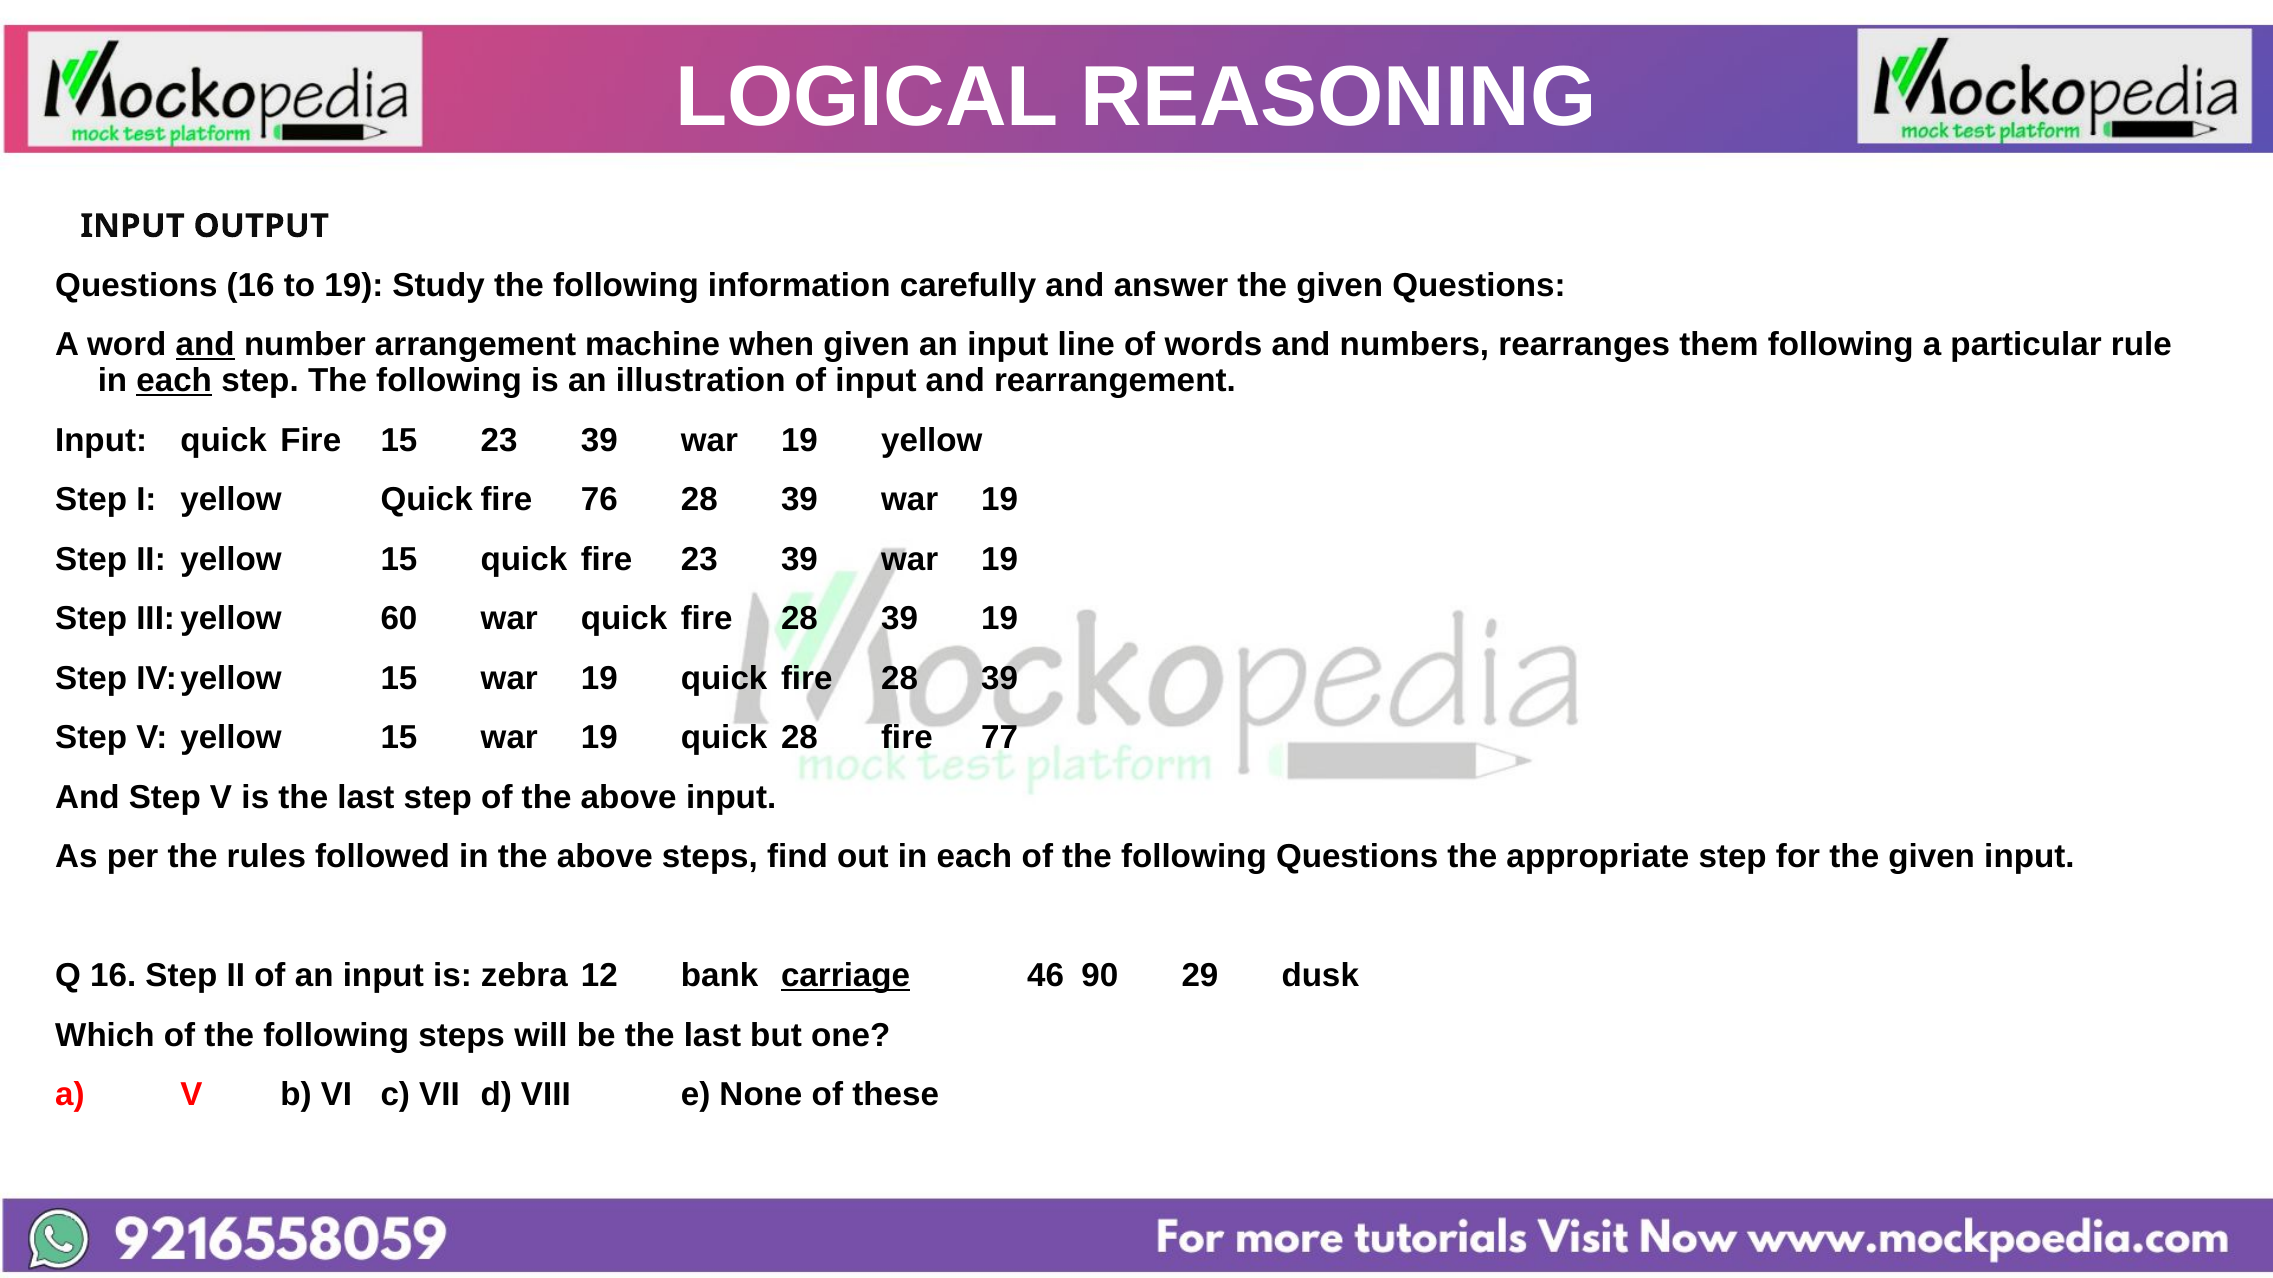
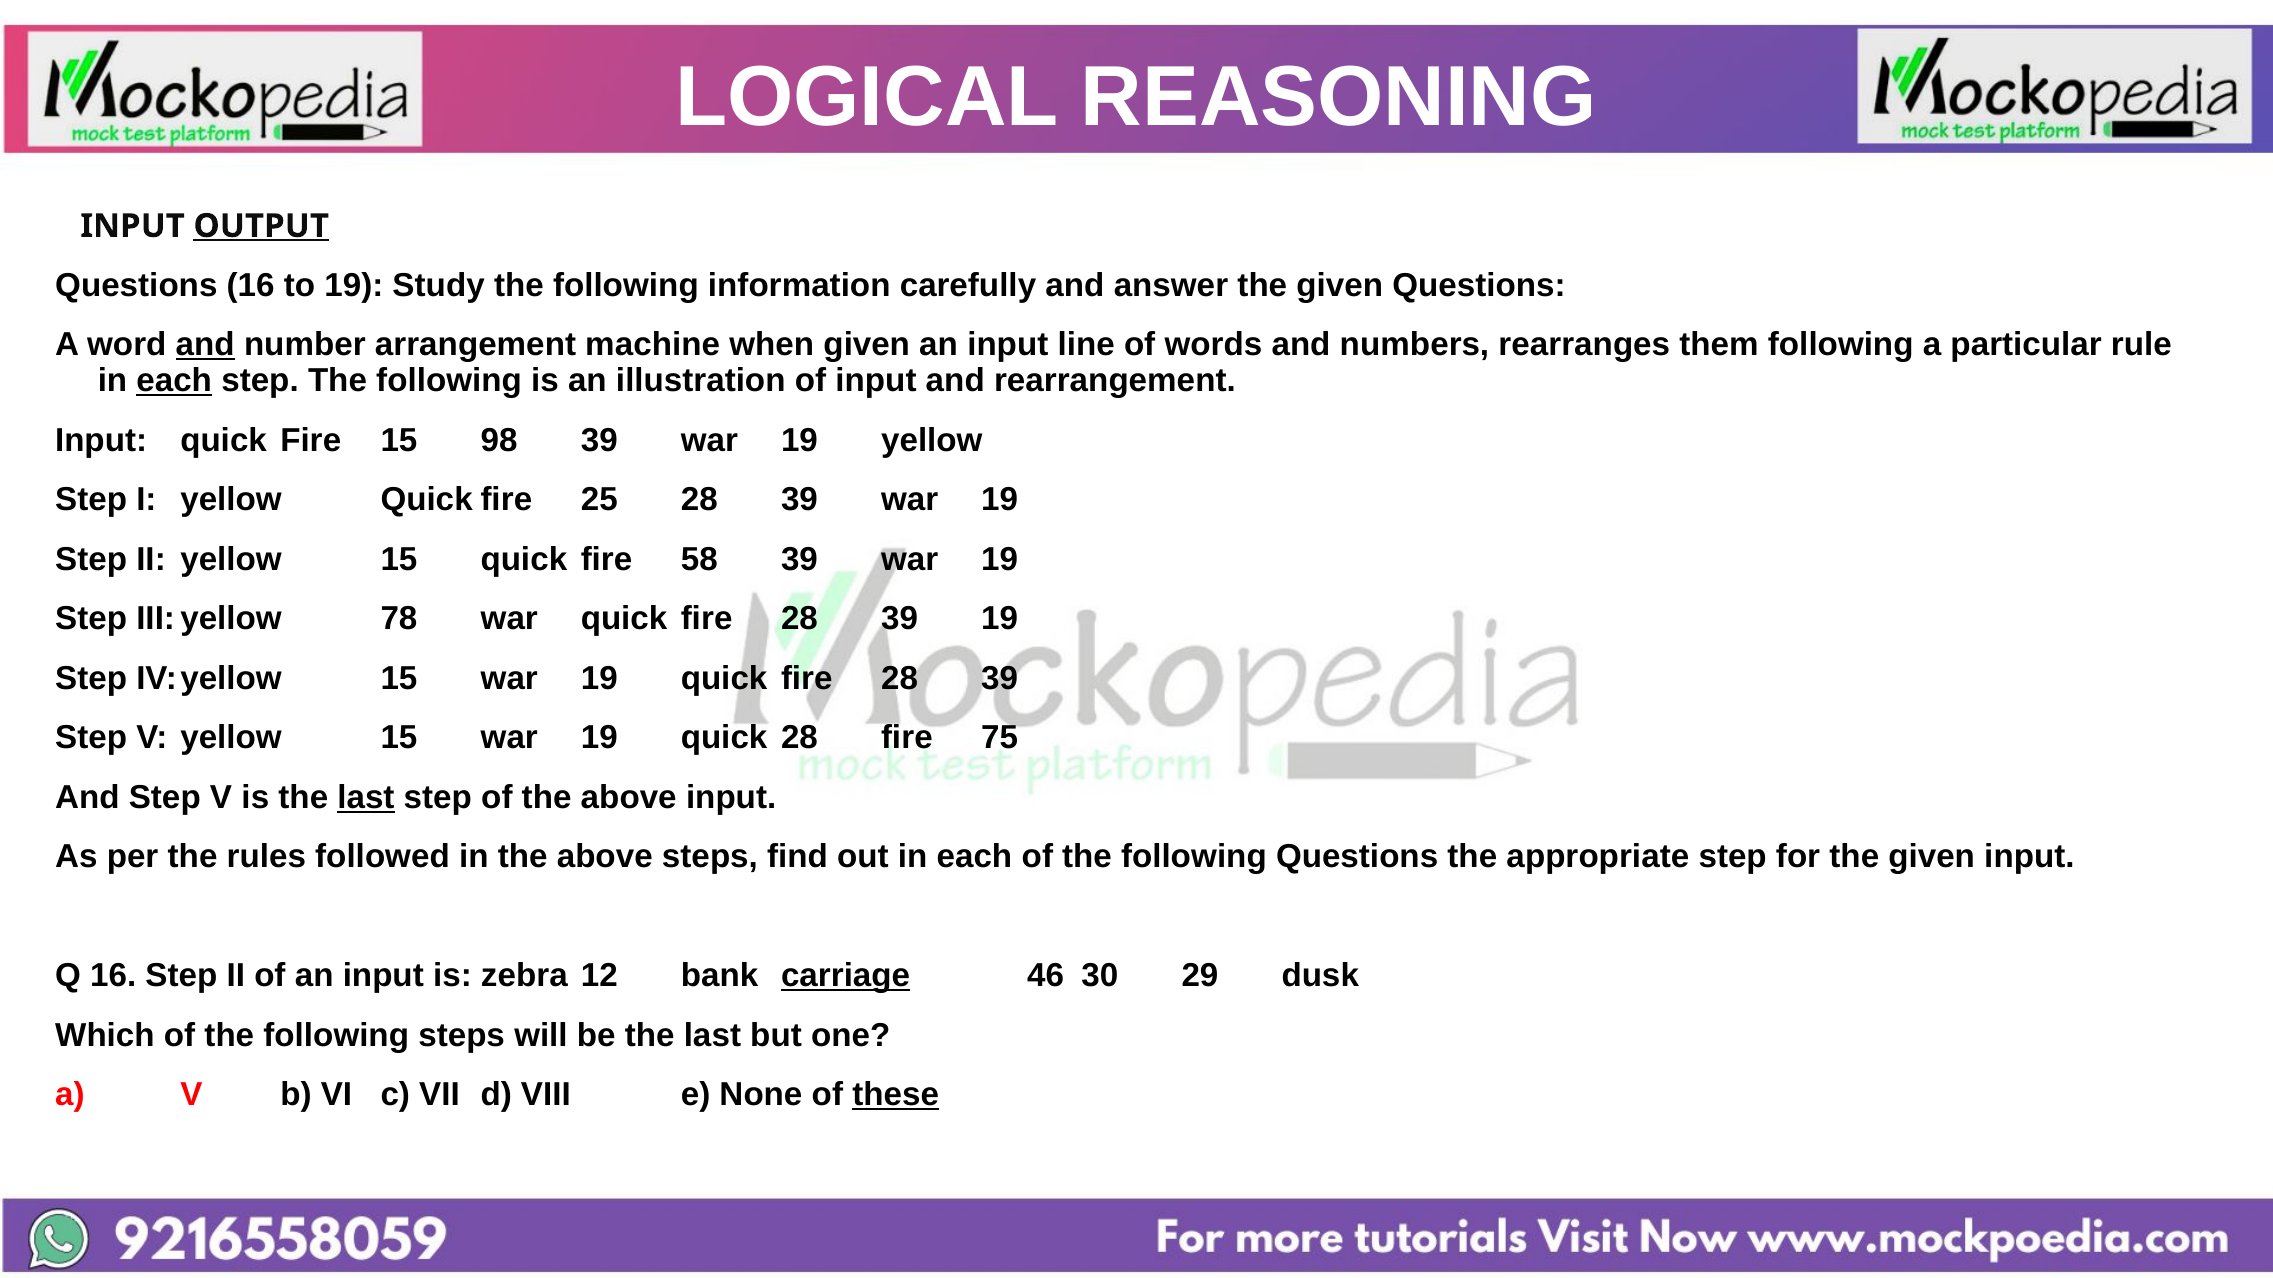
OUTPUT underline: none -> present
15 23: 23 -> 98
76: 76 -> 25
fire 23: 23 -> 58
60: 60 -> 78
77: 77 -> 75
last at (366, 798) underline: none -> present
90: 90 -> 30
these underline: none -> present
